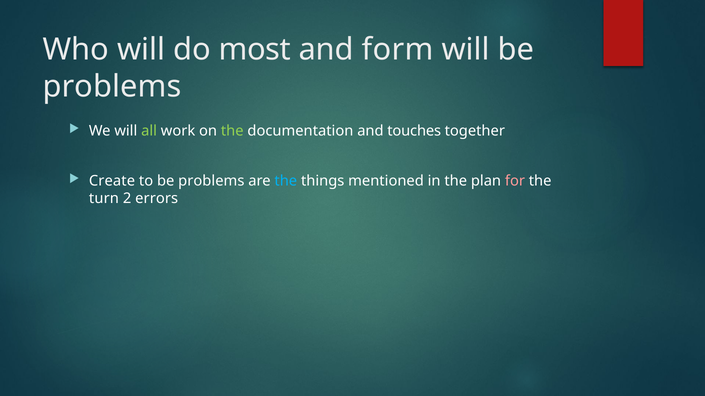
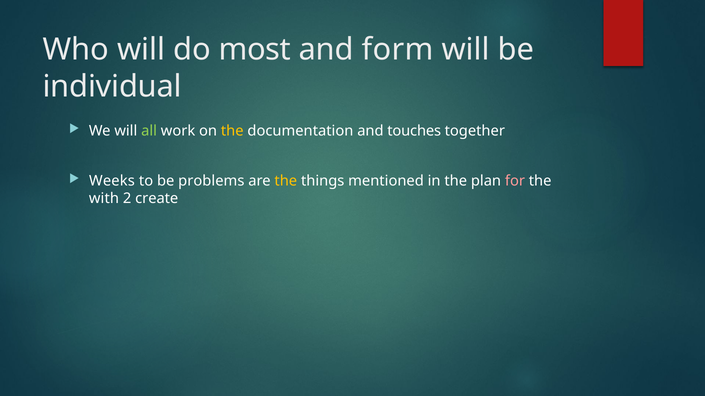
problems at (112, 87): problems -> individual
the at (232, 131) colour: light green -> yellow
Create: Create -> Weeks
the at (286, 181) colour: light blue -> yellow
turn: turn -> with
errors: errors -> create
